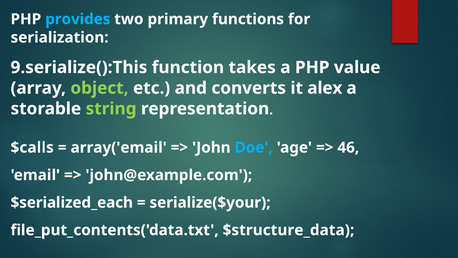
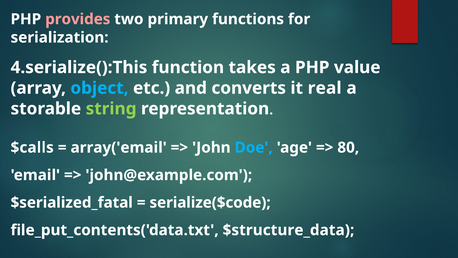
provides colour: light blue -> pink
9.serialize():This: 9.serialize():This -> 4.serialize():This
object colour: light green -> light blue
alex: alex -> real
46: 46 -> 80
$serialized_each: $serialized_each -> $serialized_fatal
serialize($your: serialize($your -> serialize($code
